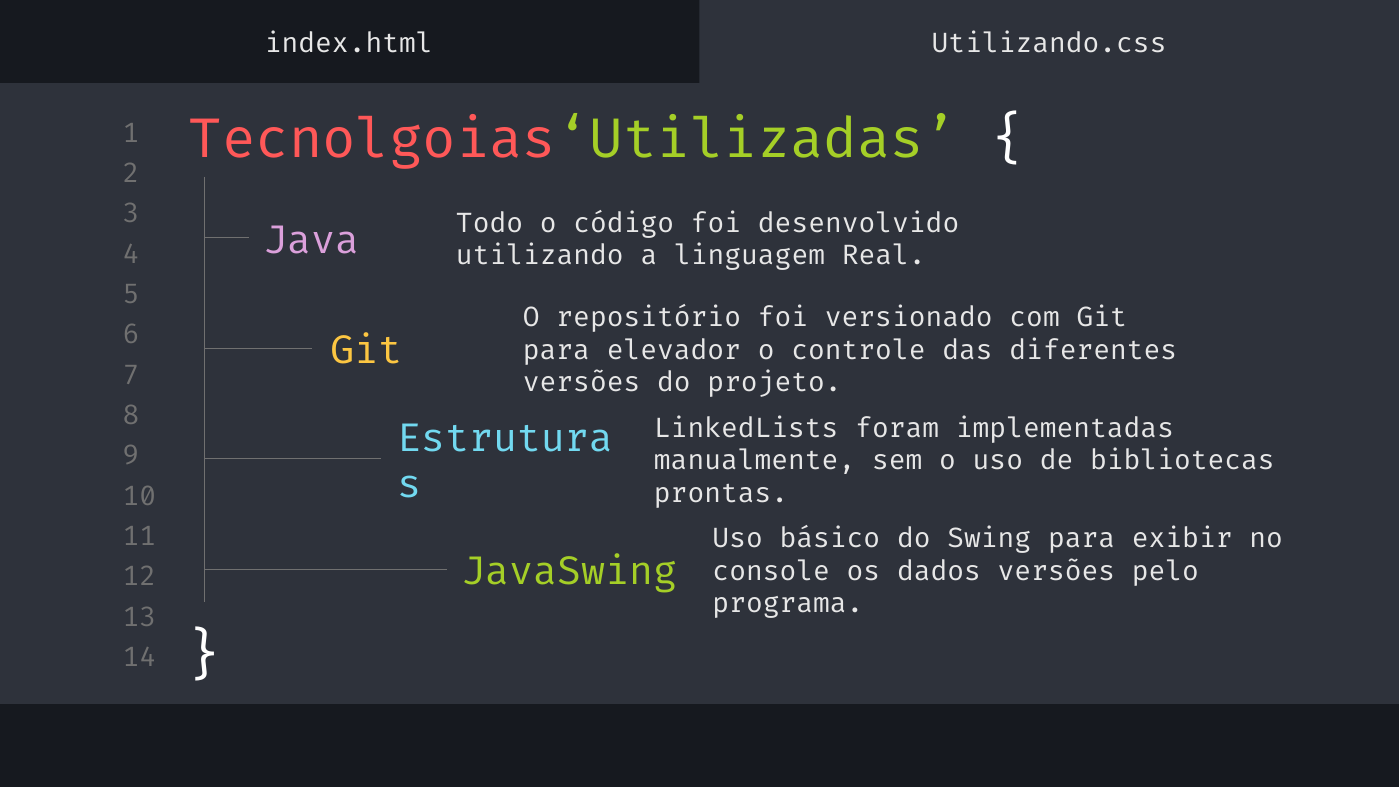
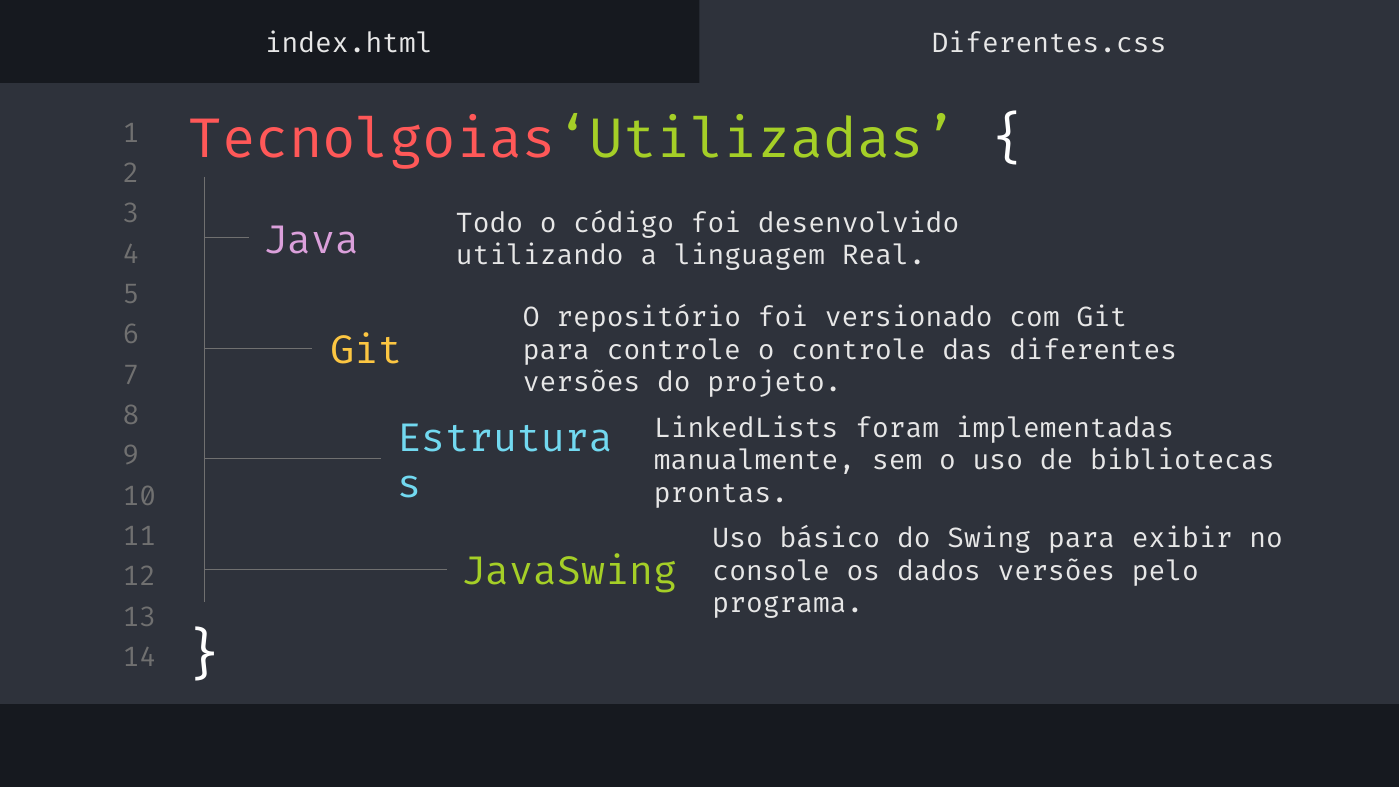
Utilizando.css: Utilizando.css -> Diferentes.css
para elevador: elevador -> controle
